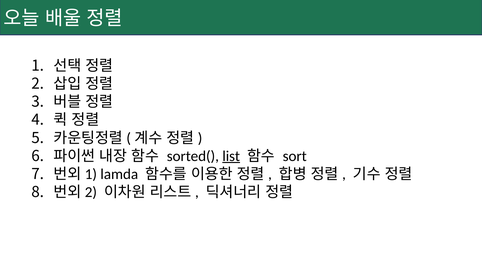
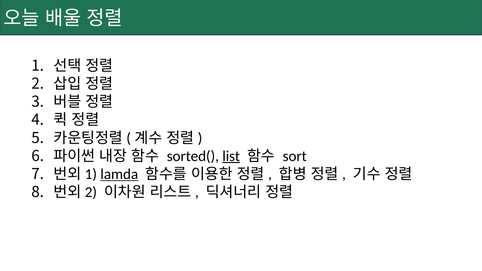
lamda underline: none -> present
